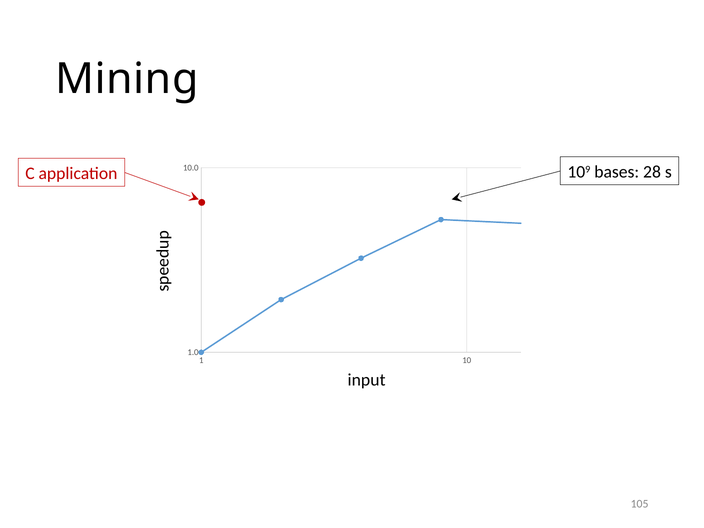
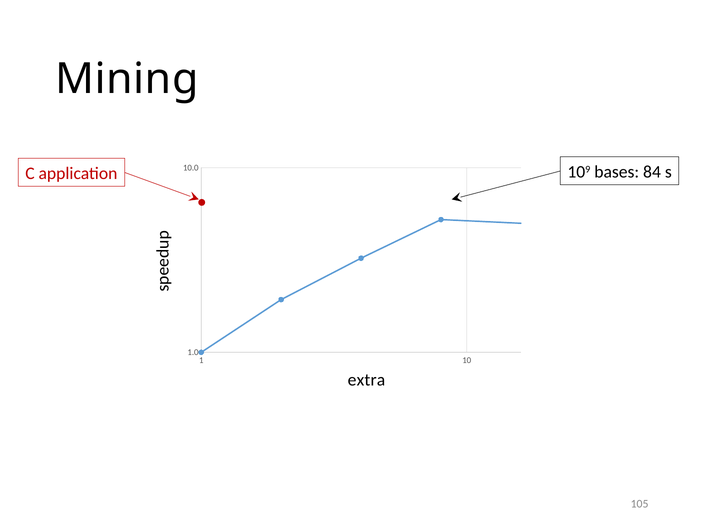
28: 28 -> 84
input: input -> extra
